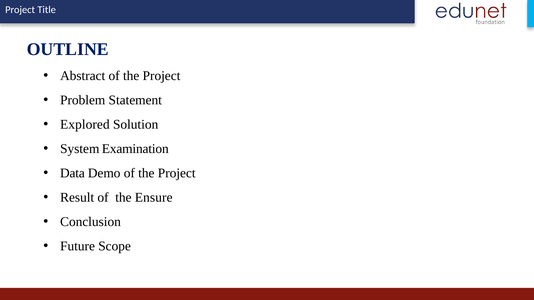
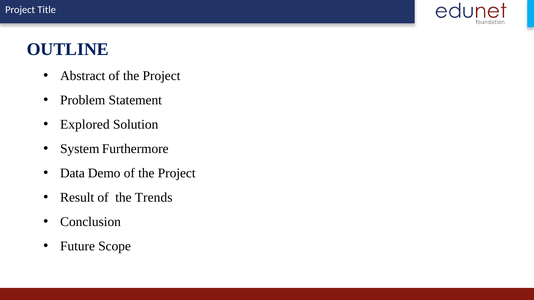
Examination: Examination -> Furthermore
Ensure: Ensure -> Trends
